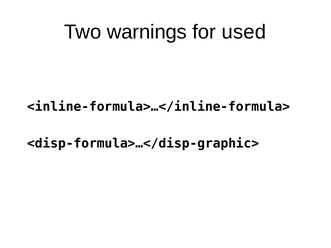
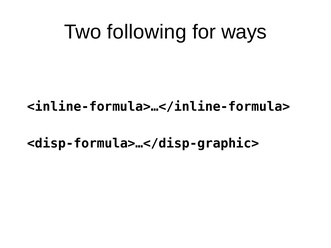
warnings: warnings -> following
used: used -> ways
